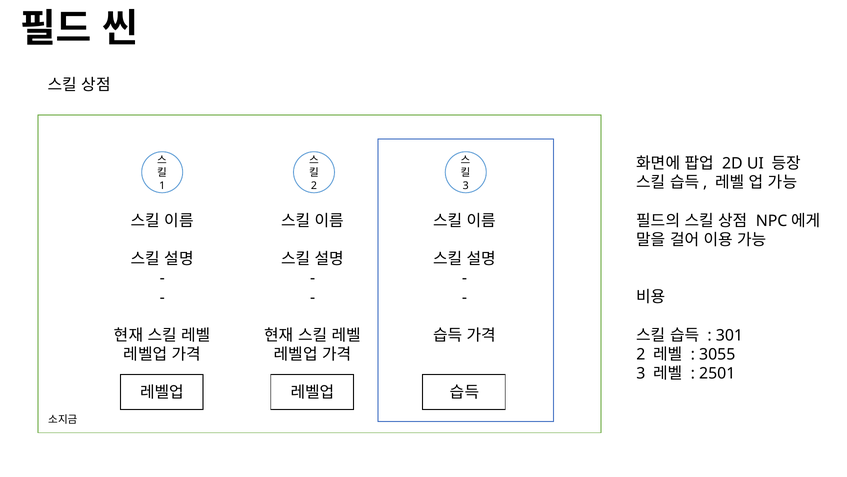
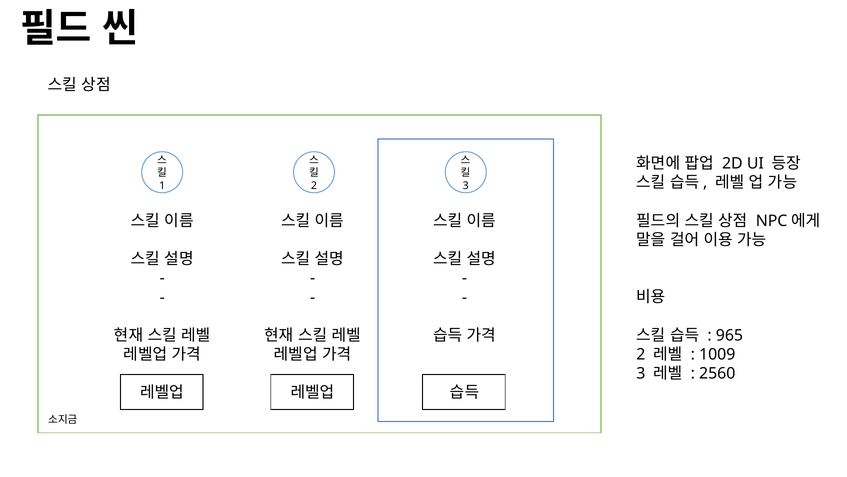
301: 301 -> 965
3055: 3055 -> 1009
2501: 2501 -> 2560
